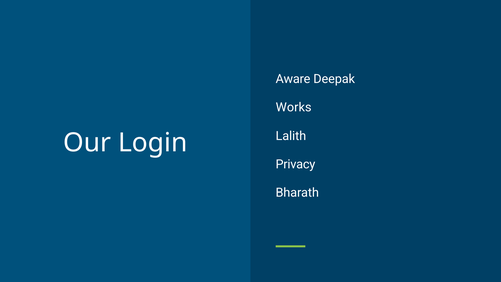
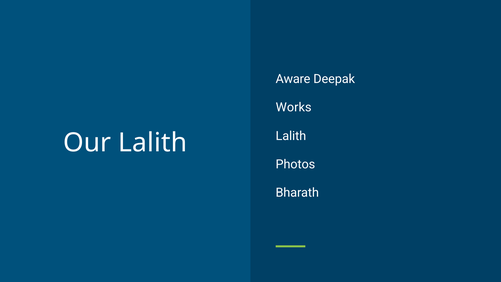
Our Login: Login -> Lalith
Privacy: Privacy -> Photos
